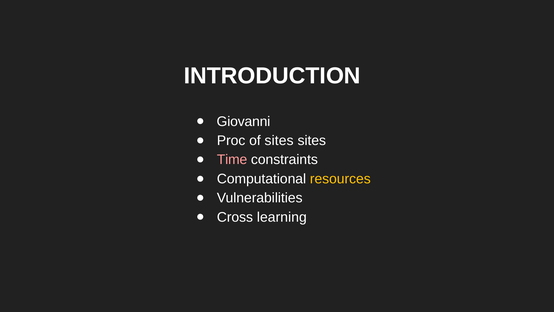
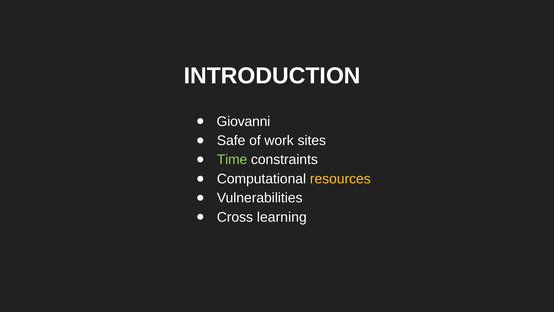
Proc: Proc -> Safe
of sites: sites -> work
Time colour: pink -> light green
